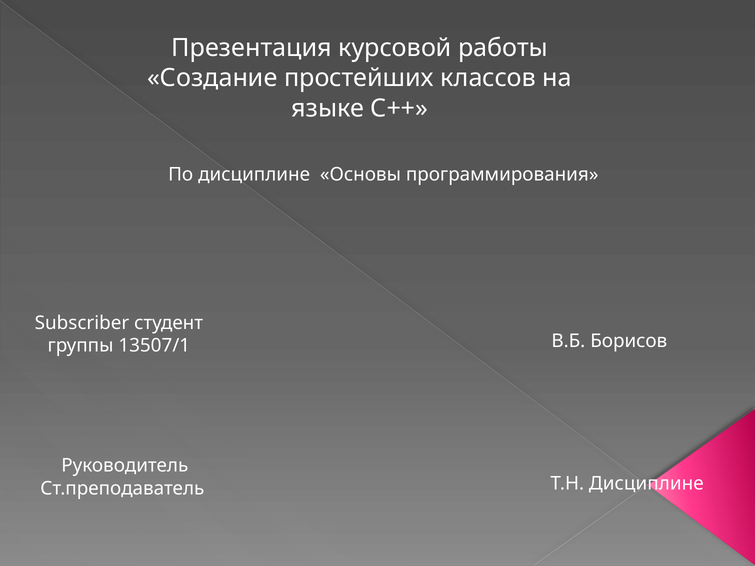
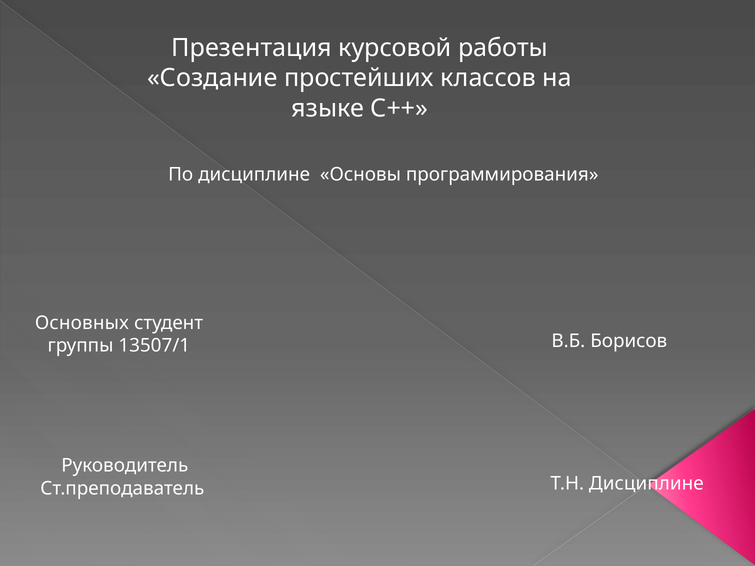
Subscriber: Subscriber -> Основных
